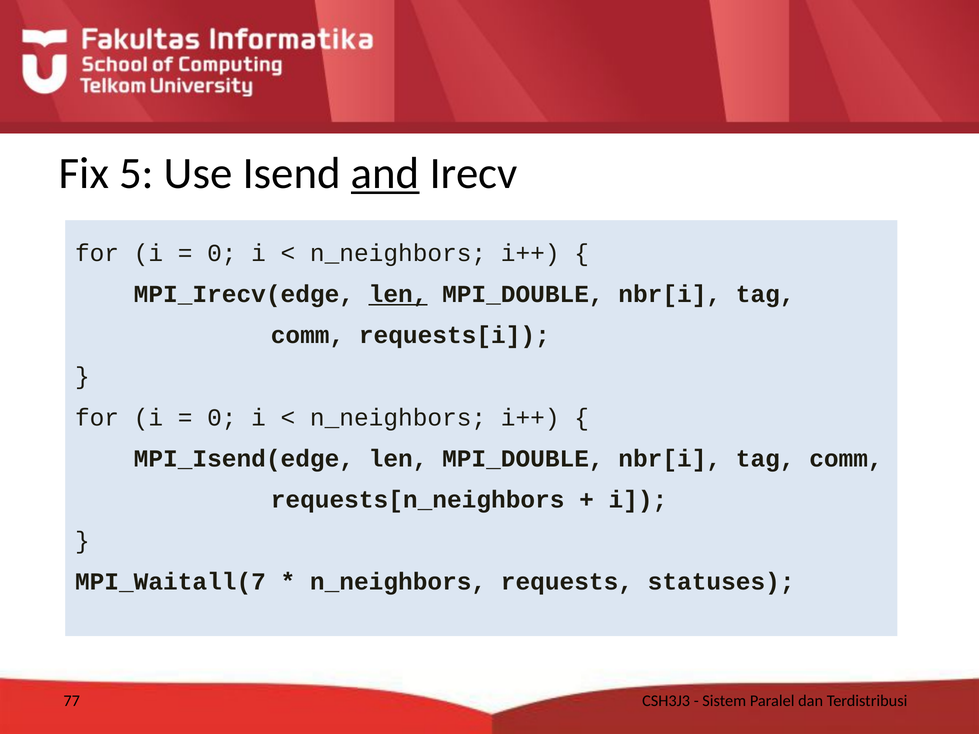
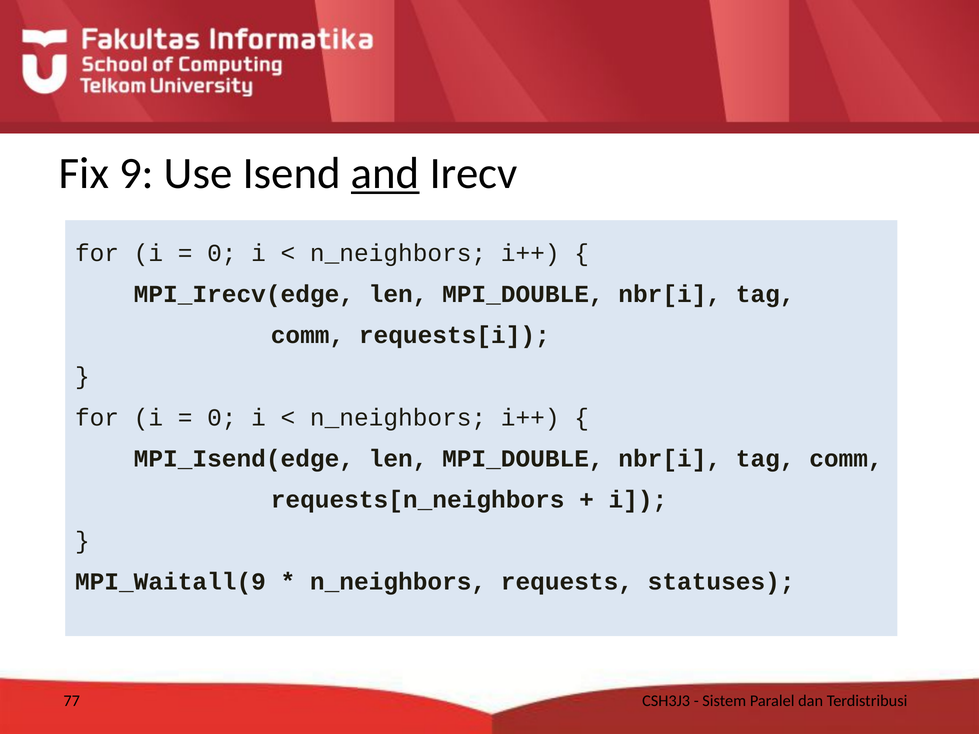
5: 5 -> 9
len at (398, 294) underline: present -> none
MPI_Waitall(7: MPI_Waitall(7 -> MPI_Waitall(9
